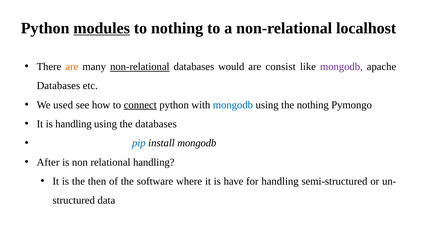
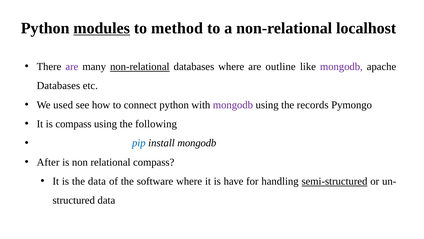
to nothing: nothing -> method
are at (72, 66) colour: orange -> purple
databases would: would -> where
consist: consist -> outline
connect underline: present -> none
mongodb at (233, 105) colour: blue -> purple
the nothing: nothing -> records
is handling: handling -> compass
the databases: databases -> following
relational handling: handling -> compass
the then: then -> data
semi-structured underline: none -> present
